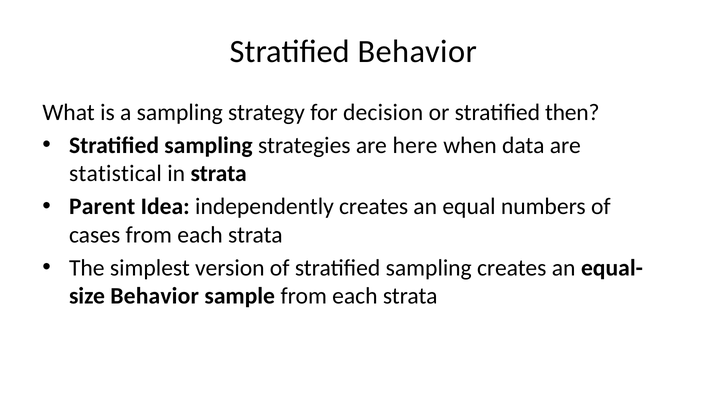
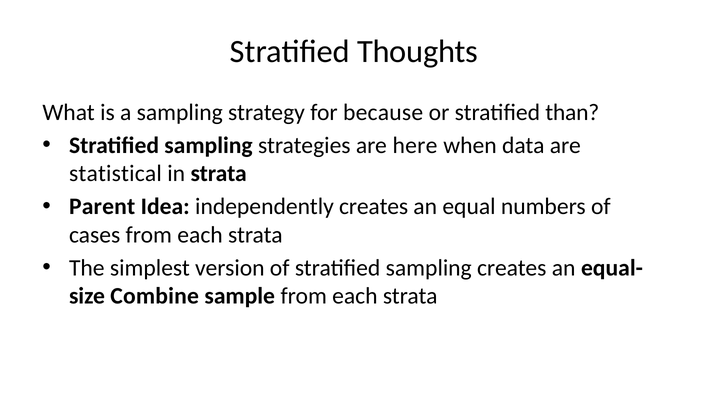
Stratified Behavior: Behavior -> Thoughts
decision: decision -> because
then: then -> than
Behavior at (155, 296): Behavior -> Combine
